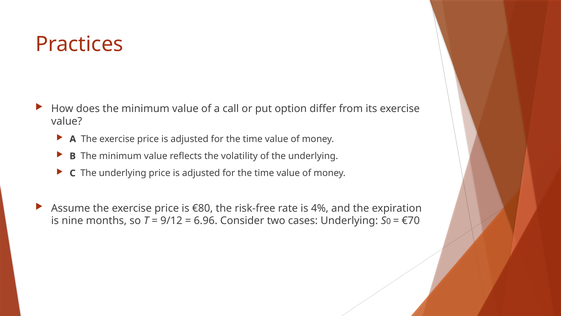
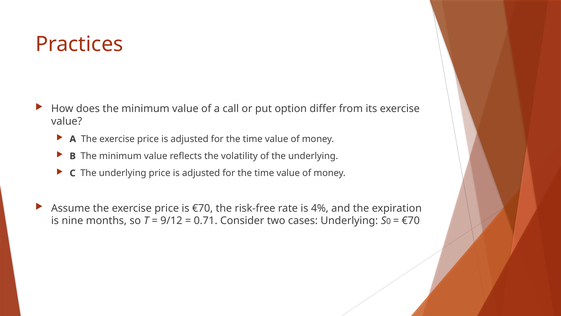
is €80: €80 -> €70
6.96: 6.96 -> 0.71
